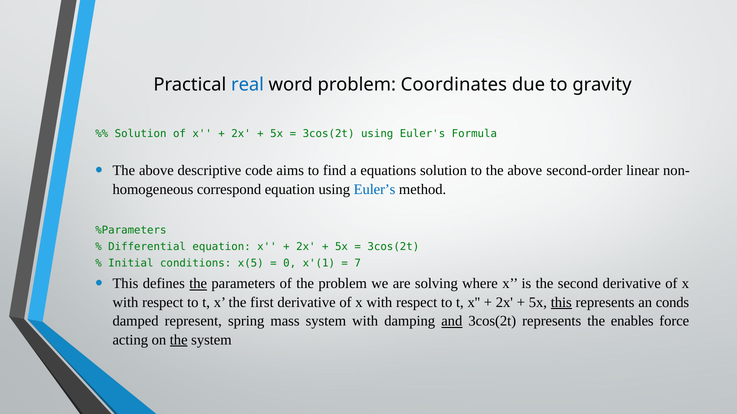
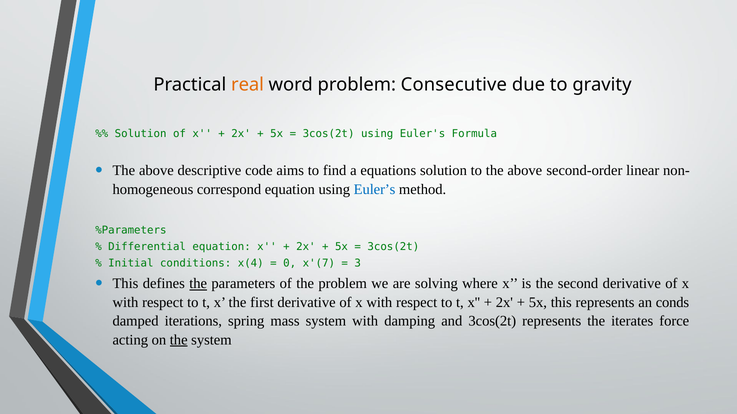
real colour: blue -> orange
Coordinates: Coordinates -> Consecutive
x(5: x(5 -> x(4
x'(1: x'(1 -> x'(7
7: 7 -> 3
this at (561, 303) underline: present -> none
represent: represent -> iterations
and underline: present -> none
enables: enables -> iterates
